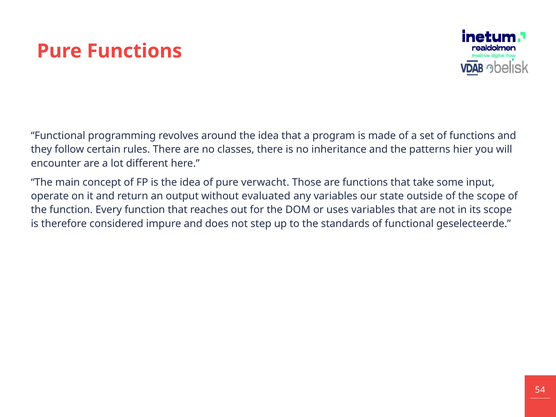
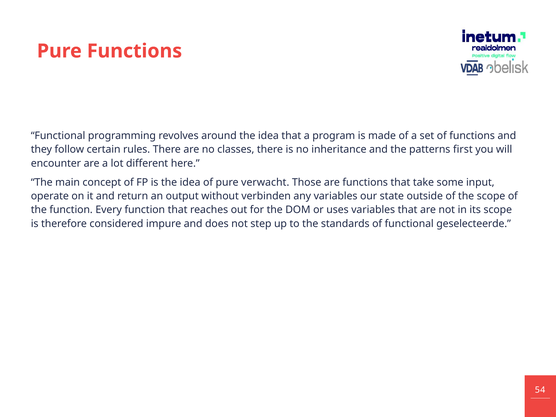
hier: hier -> first
evaluated: evaluated -> verbinden
